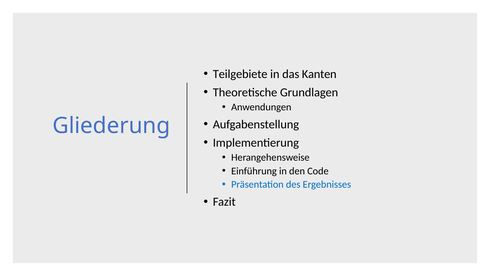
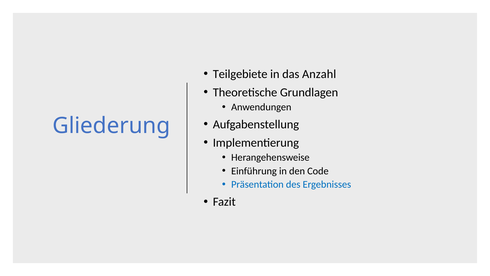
Kanten: Kanten -> Anzahl
